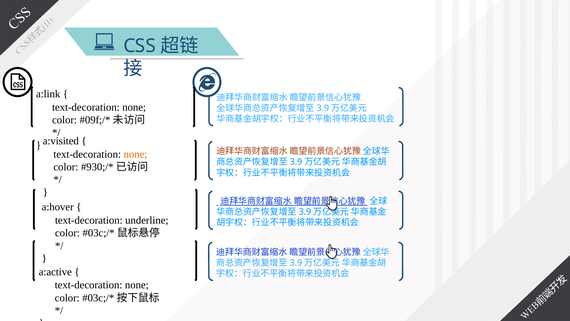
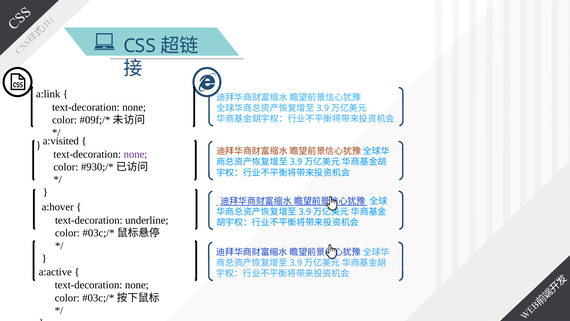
none at (135, 154) colour: orange -> purple
